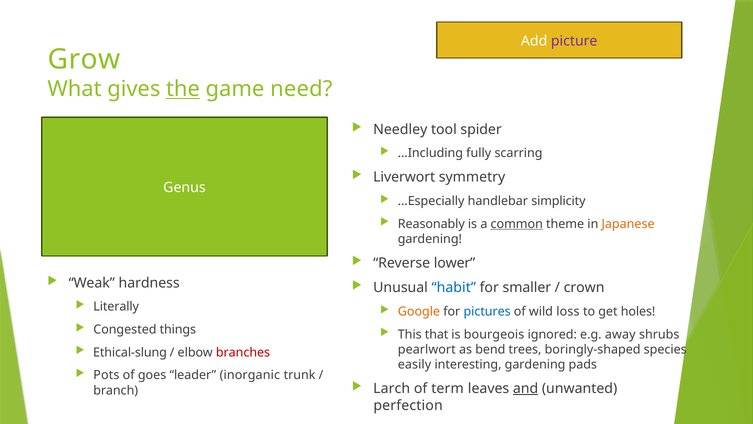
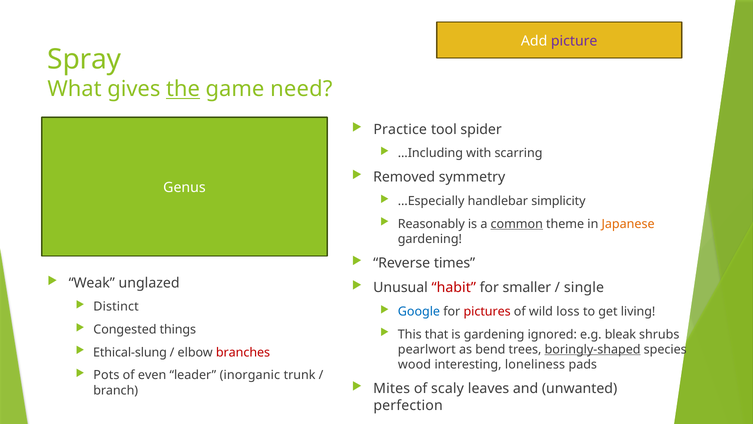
Grow: Grow -> Spray
Needley: Needley -> Practice
fully: fully -> with
Liverwort: Liverwort -> Removed
lower: lower -> times
hardness: hardness -> unglazed
habit colour: blue -> red
crown: crown -> single
Literally: Literally -> Distinct
Google colour: orange -> blue
pictures colour: blue -> red
holes: holes -> living
is bourgeois: bourgeois -> gardening
away: away -> bleak
boringly-shaped underline: none -> present
easily: easily -> wood
interesting gardening: gardening -> loneliness
goes: goes -> even
Larch: Larch -> Mites
term: term -> scaly
and underline: present -> none
